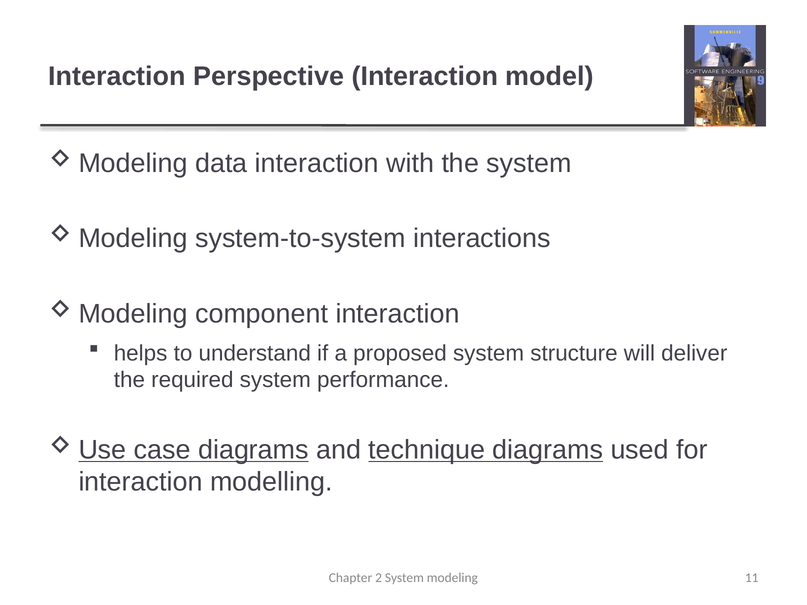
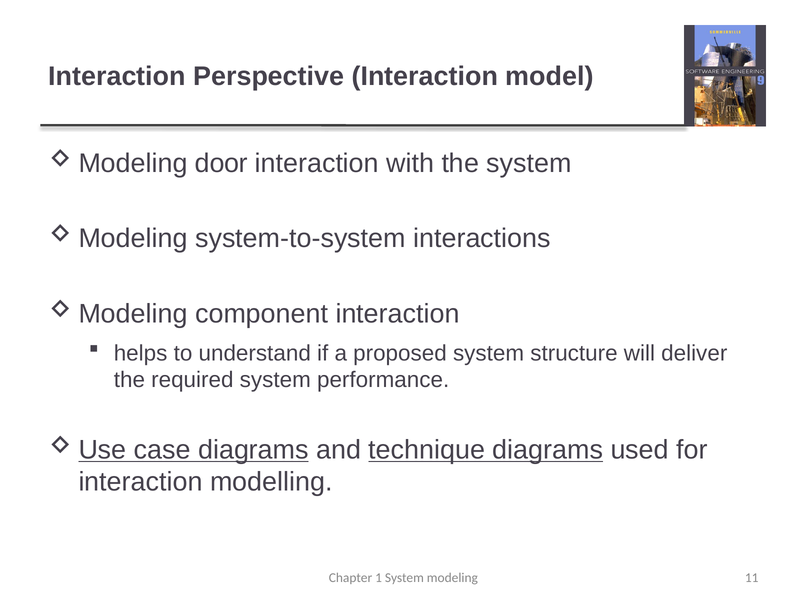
data: data -> door
2: 2 -> 1
